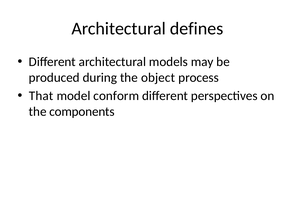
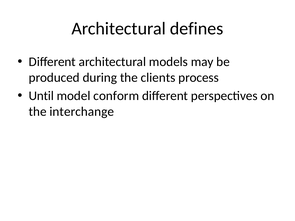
object: object -> clients
That: That -> Until
components: components -> interchange
